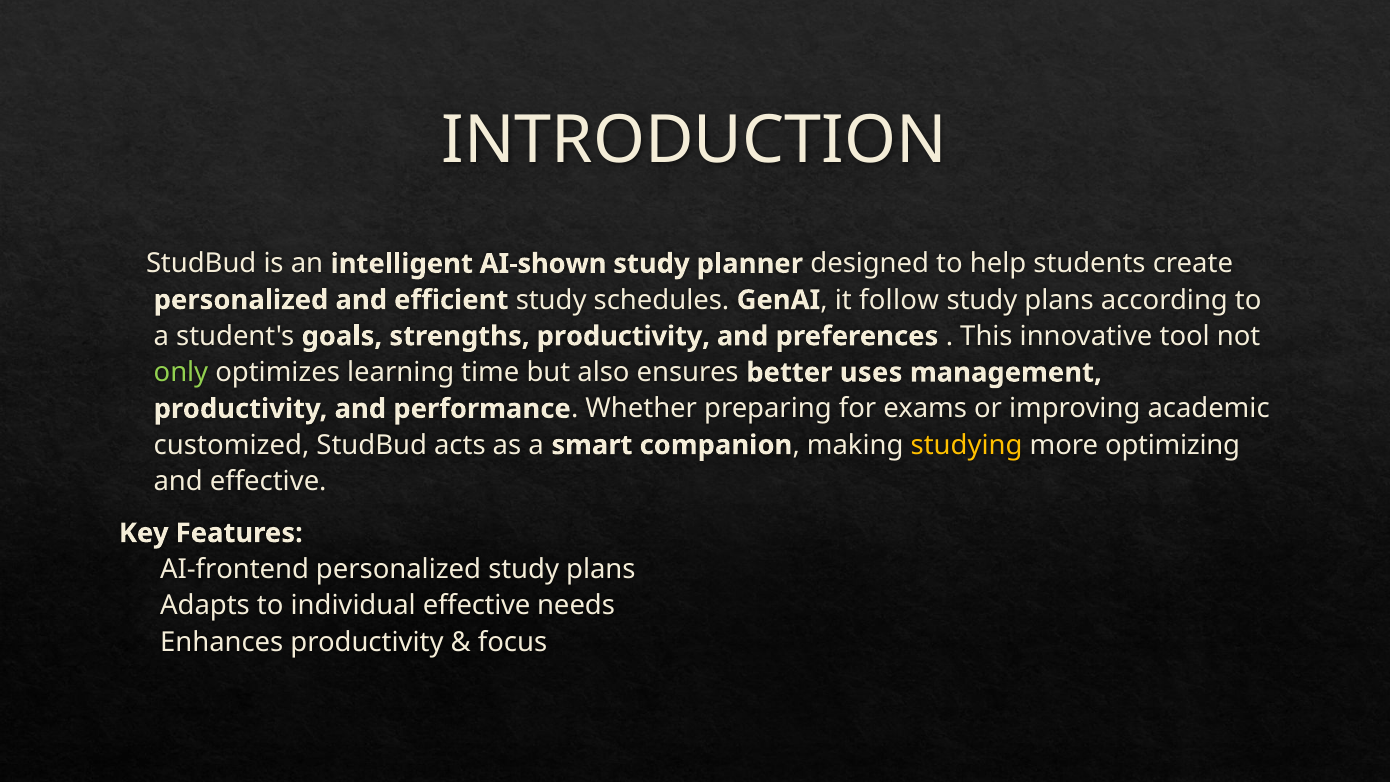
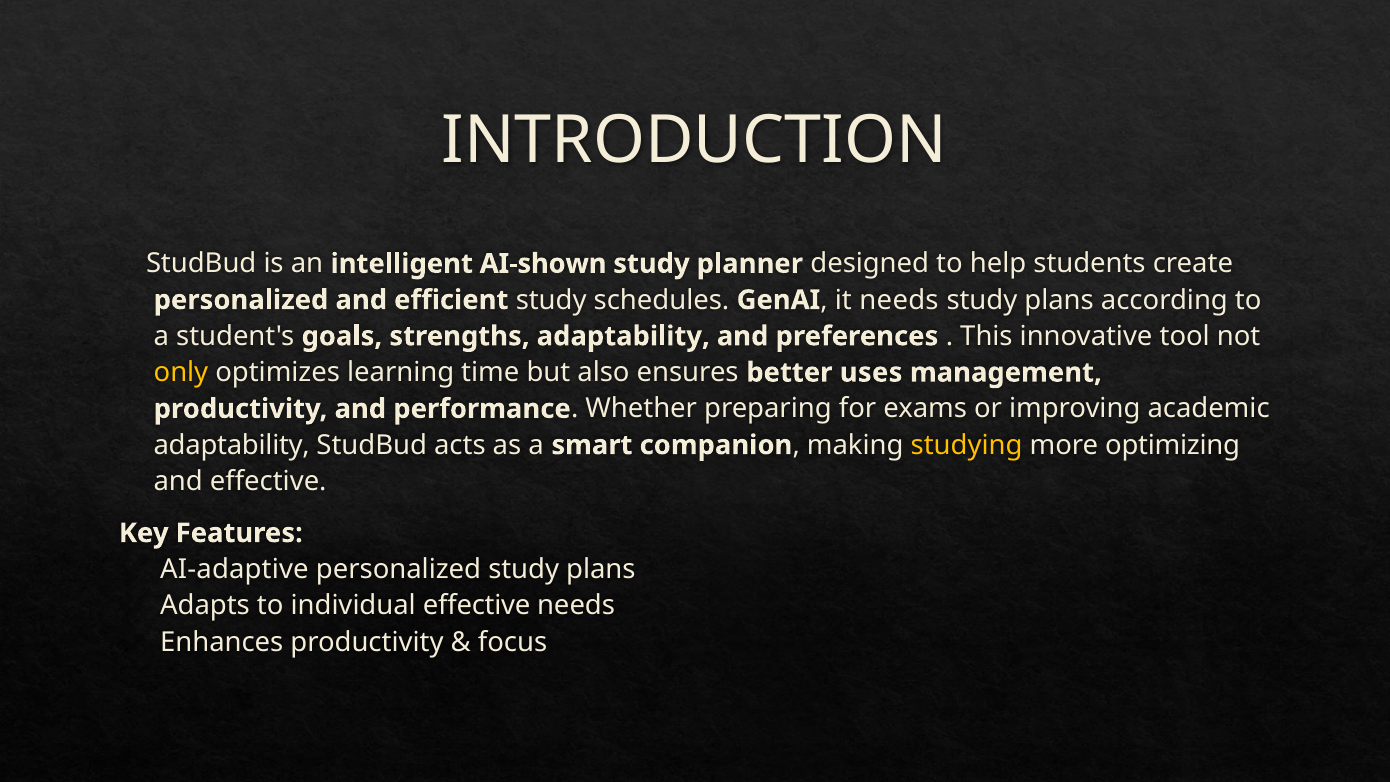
it follow: follow -> needs
strengths productivity: productivity -> adaptability
only colour: light green -> yellow
customized at (232, 445): customized -> adaptability
AI-frontend: AI-frontend -> AI-adaptive
